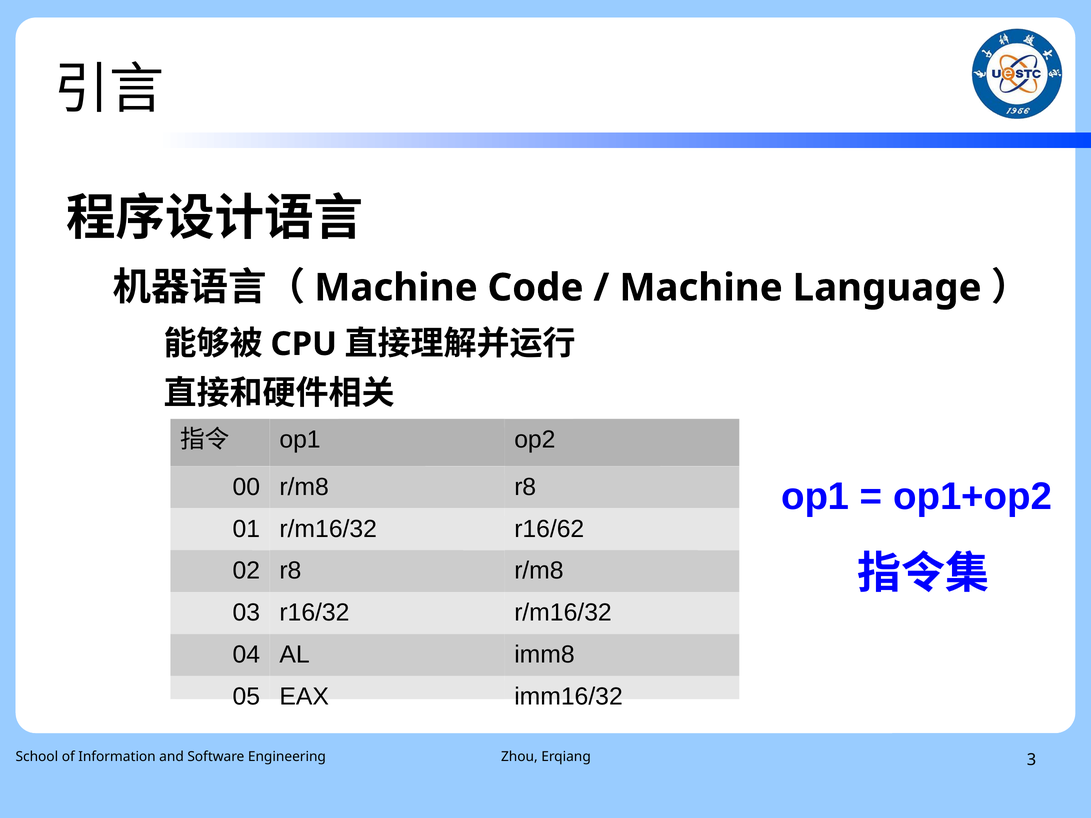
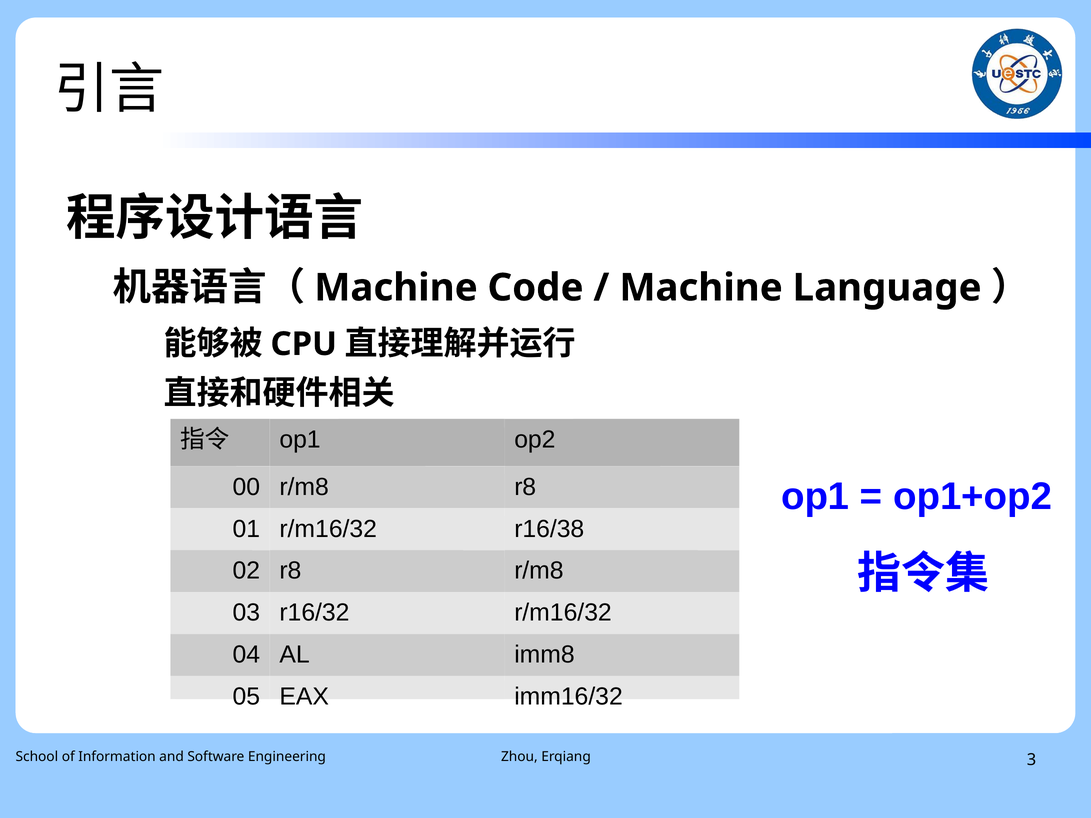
r16/62: r16/62 -> r16/38
